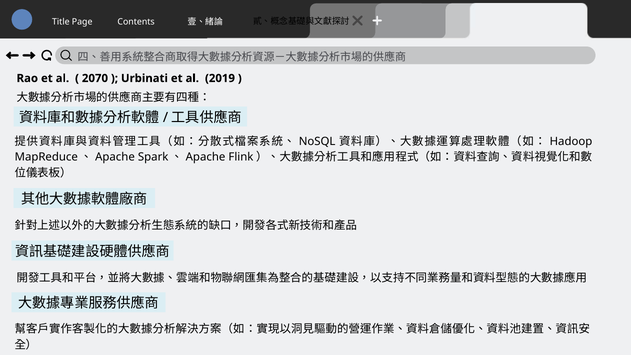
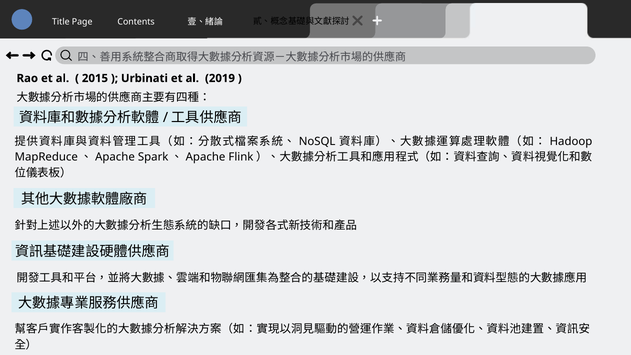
2070: 2070 -> 2015
